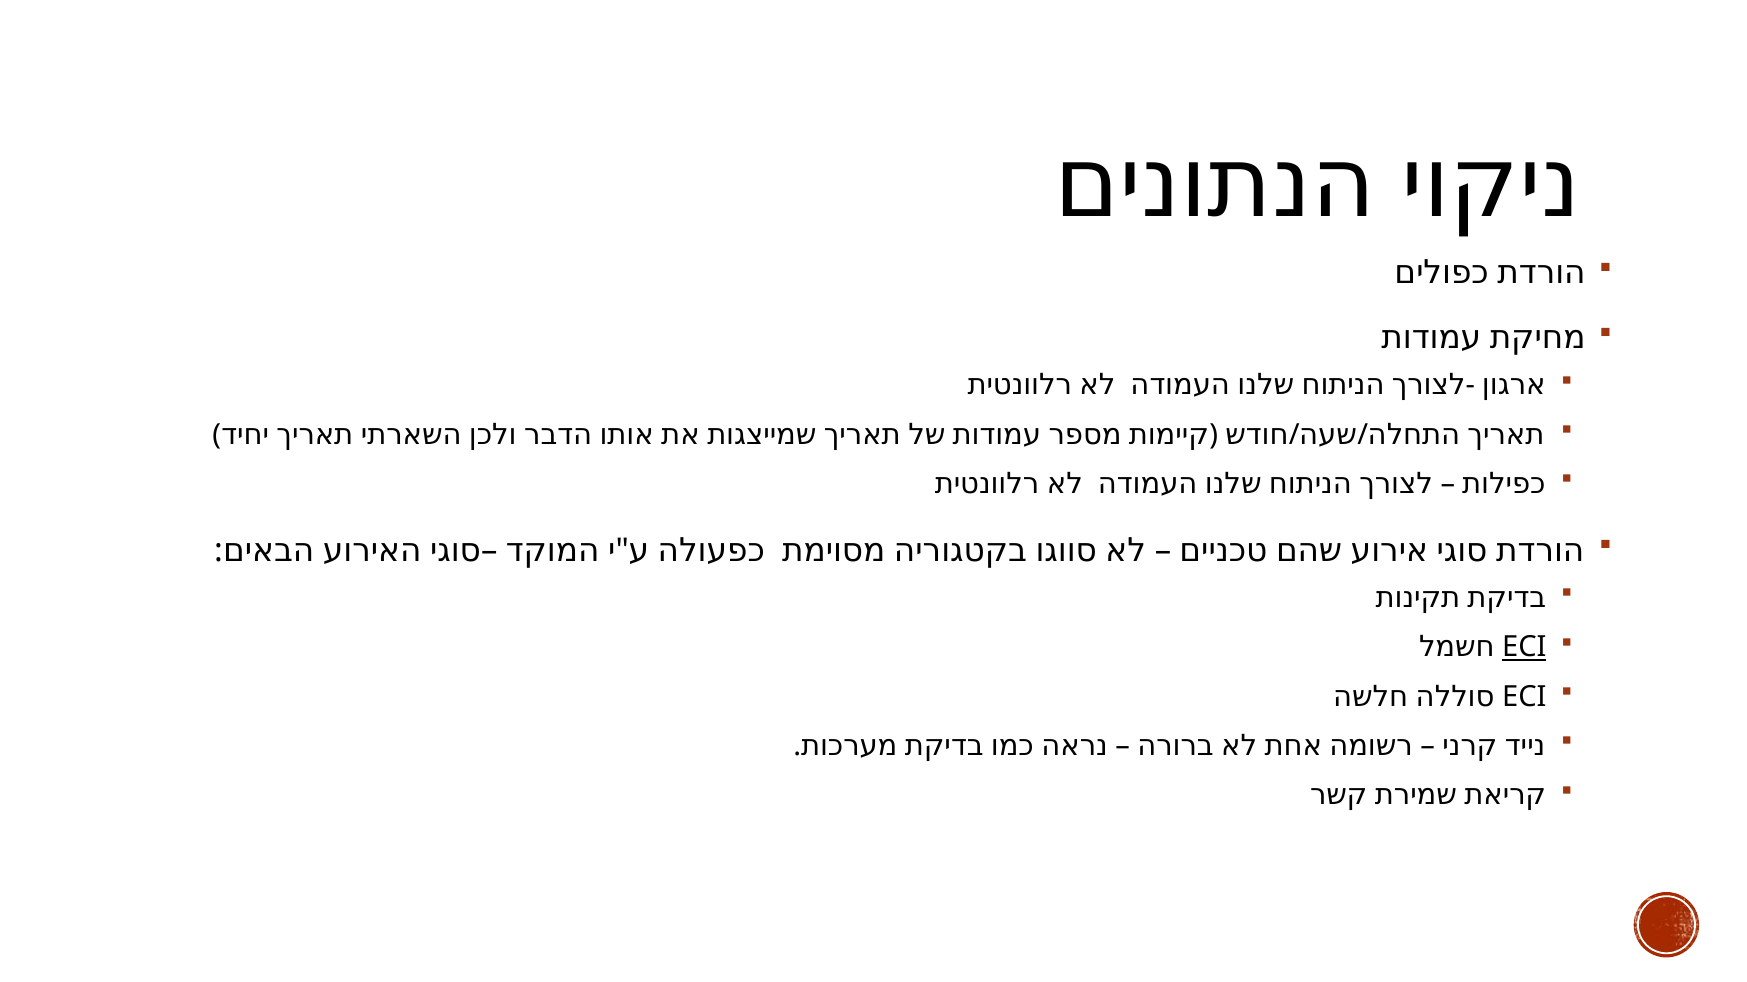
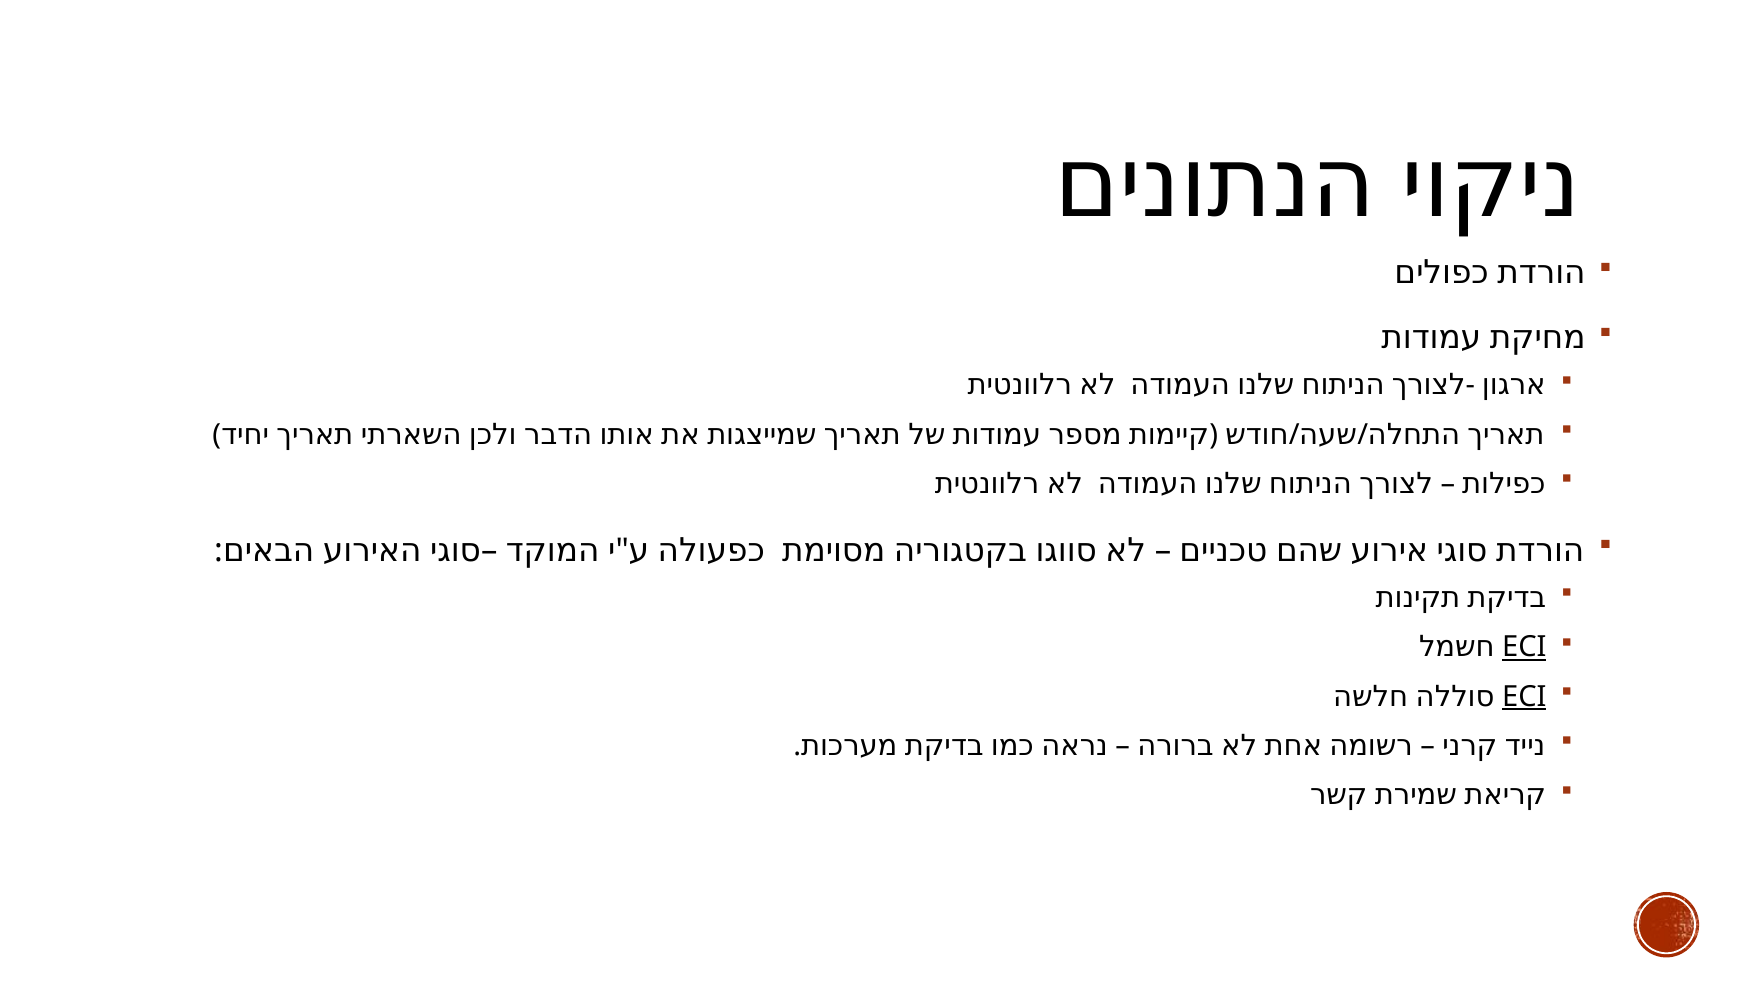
ECI at (1524, 697) underline: none -> present
